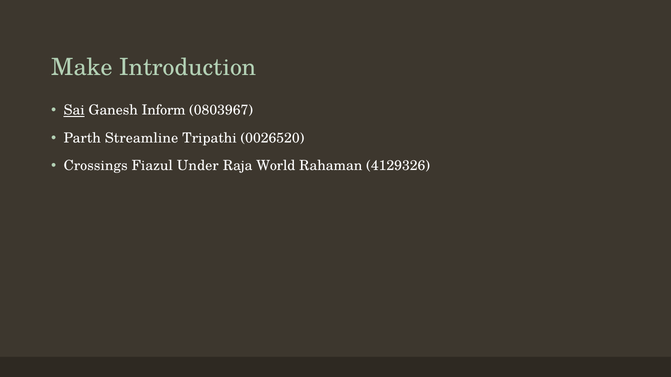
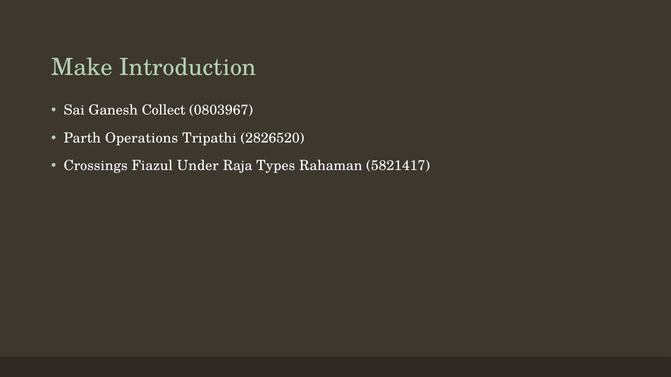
Sai underline: present -> none
Inform: Inform -> Collect
Streamline: Streamline -> Operations
0026520: 0026520 -> 2826520
World: World -> Types
4129326: 4129326 -> 5821417
